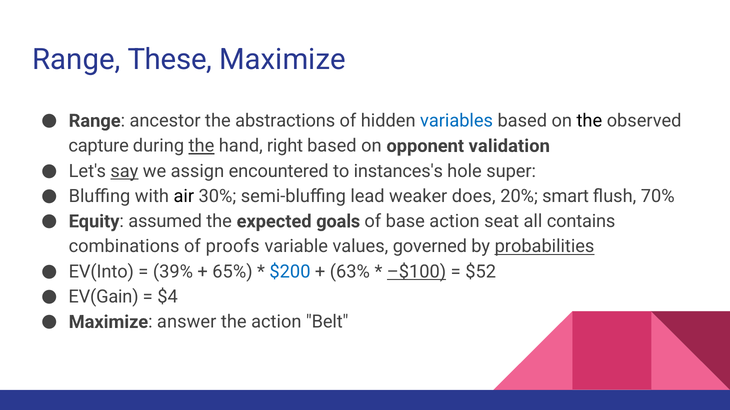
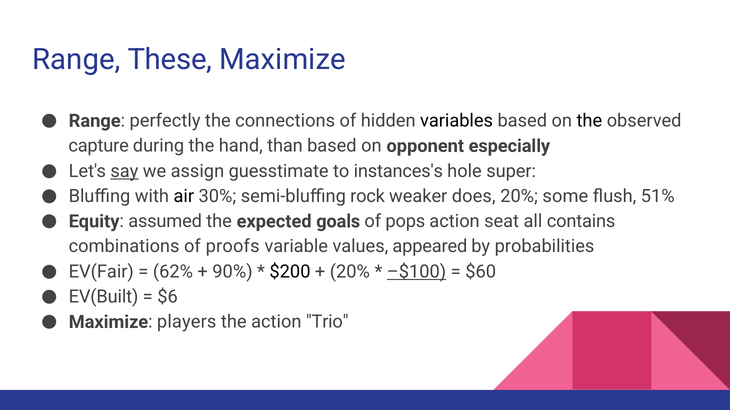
ancestor: ancestor -> perfectly
abstractions: abstractions -> connections
variables colour: blue -> black
the at (201, 146) underline: present -> none
right: right -> than
validation: validation -> especially
encountered: encountered -> guesstimate
lead: lead -> rock
smart: smart -> some
70%: 70% -> 51%
base: base -> pops
governed: governed -> appeared
probabilities underline: present -> none
EV(Into: EV(Into -> EV(Fair
39%: 39% -> 62%
65%: 65% -> 90%
$200 colour: blue -> black
63% at (350, 272): 63% -> 20%
$52: $52 -> $60
EV(Gain: EV(Gain -> EV(Built
$4: $4 -> $6
answer: answer -> players
Belt: Belt -> Trio
